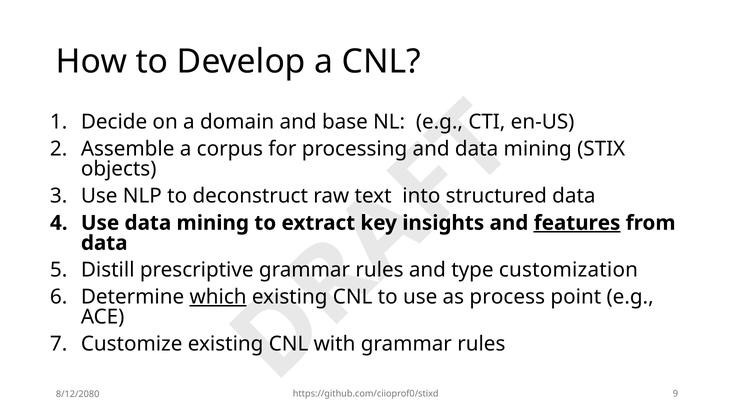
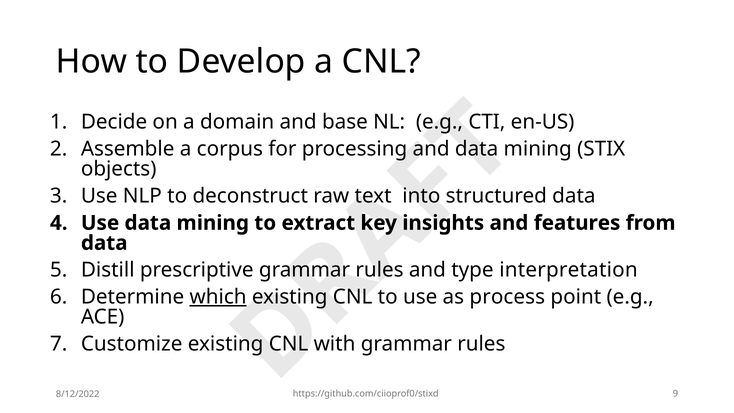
features underline: present -> none
customization: customization -> interpretation
8/12/2080: 8/12/2080 -> 8/12/2022
